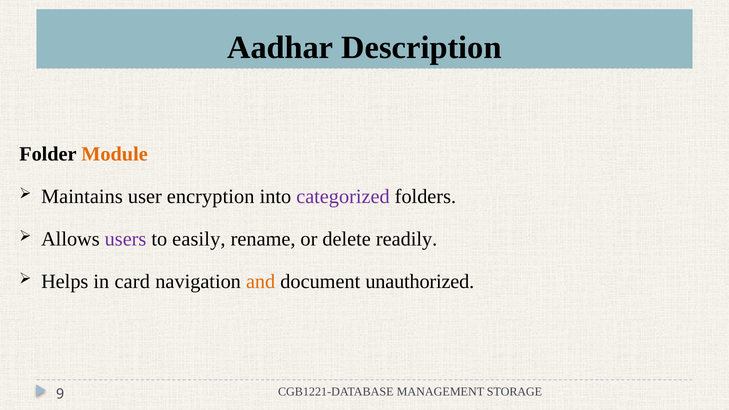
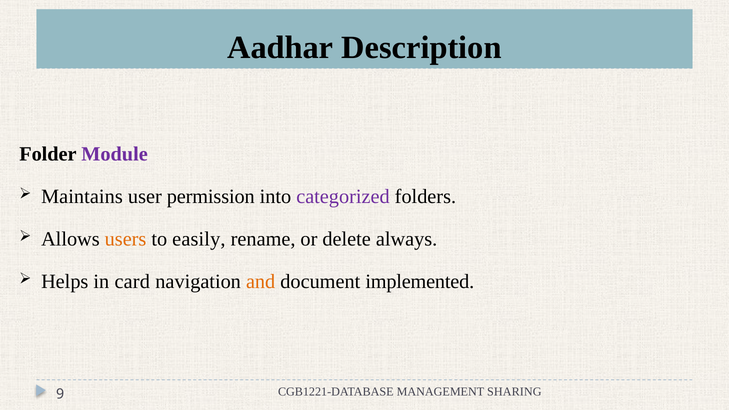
Module colour: orange -> purple
encryption: encryption -> permission
users colour: purple -> orange
readily: readily -> always
unauthorized: unauthorized -> implemented
STORAGE: STORAGE -> SHARING
